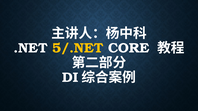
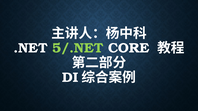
5/.NET colour: yellow -> light green
